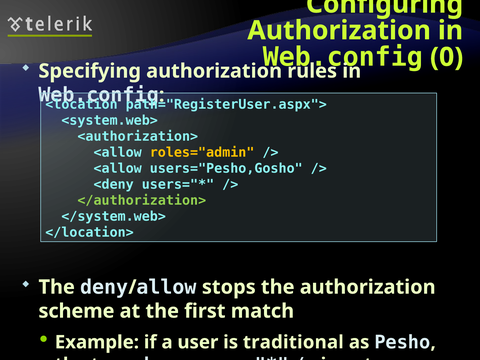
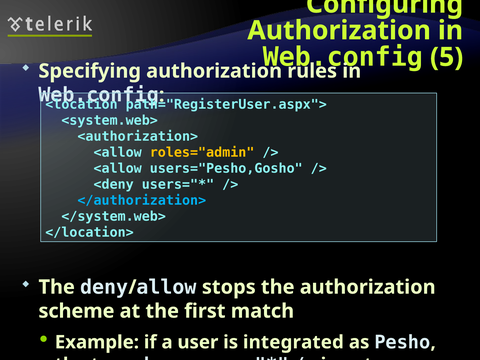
0: 0 -> 5
</authorization> colour: light green -> light blue
traditional: traditional -> integrated
